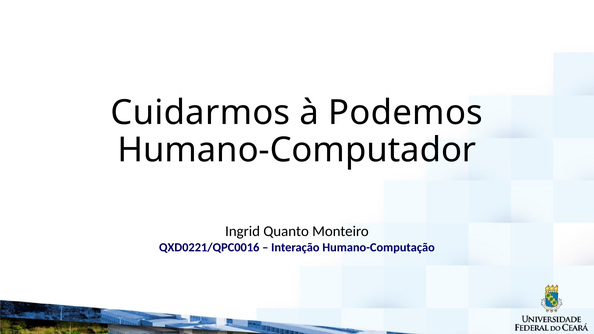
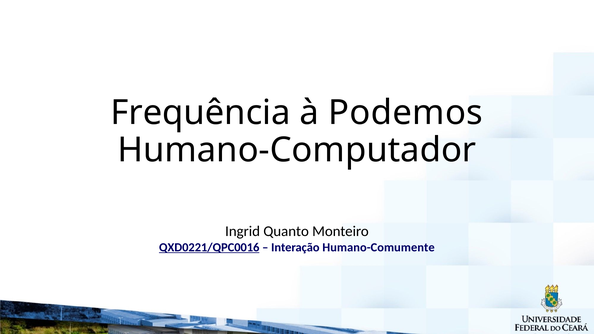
Cuidarmos: Cuidarmos -> Frequência
QXD0221/QPC0016 underline: none -> present
Humano-Computação: Humano-Computação -> Humano-Comumente
